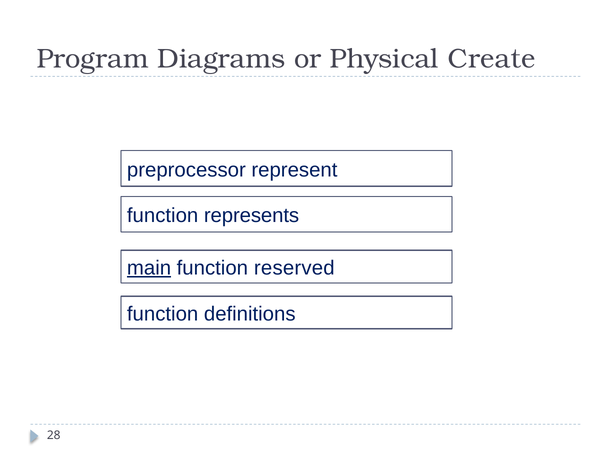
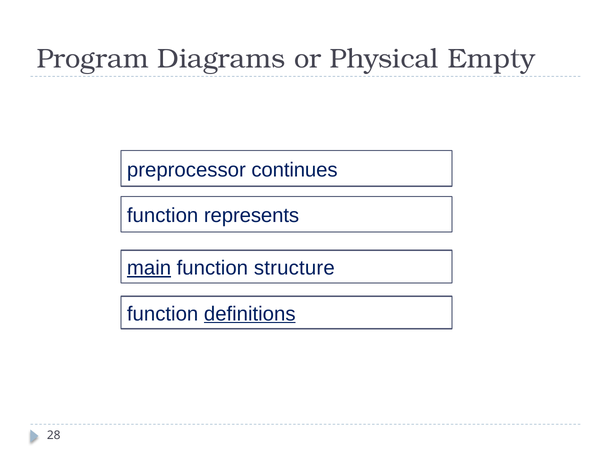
Create: Create -> Empty
represent: represent -> continues
reserved: reserved -> structure
definitions underline: none -> present
